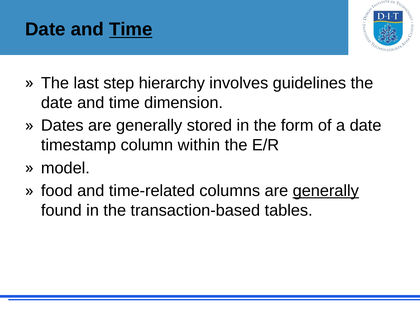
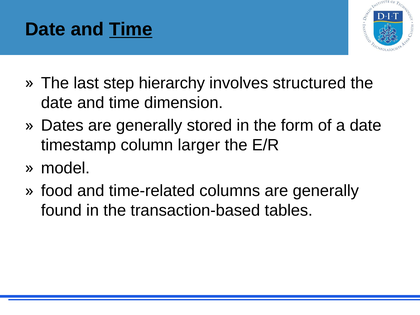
guidelines: guidelines -> structured
within: within -> larger
generally at (326, 191) underline: present -> none
